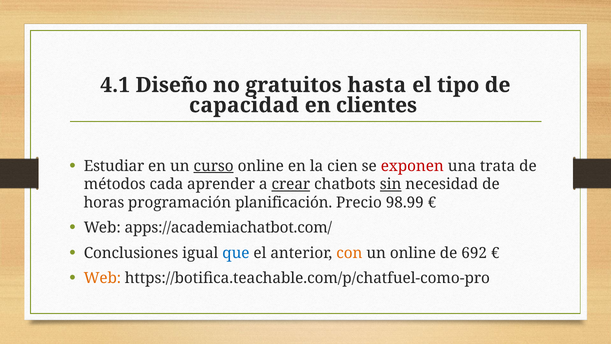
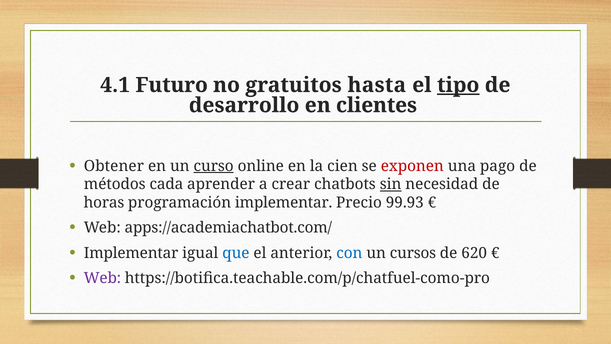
Diseño: Diseño -> Futuro
tipo underline: none -> present
capacidad: capacidad -> desarrollo
Estudiar: Estudiar -> Obtener
trata: trata -> pago
crear underline: present -> none
programación planificación: planificación -> implementar
98.99: 98.99 -> 99.93
Conclusiones at (131, 253): Conclusiones -> Implementar
con colour: orange -> blue
un online: online -> cursos
692: 692 -> 620
Web at (102, 278) colour: orange -> purple
